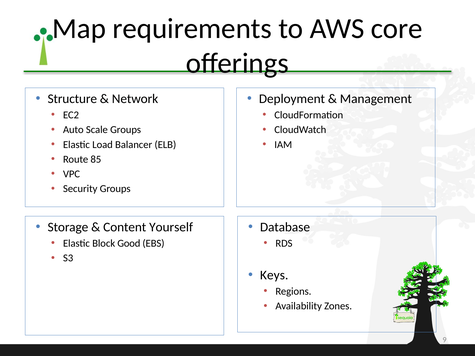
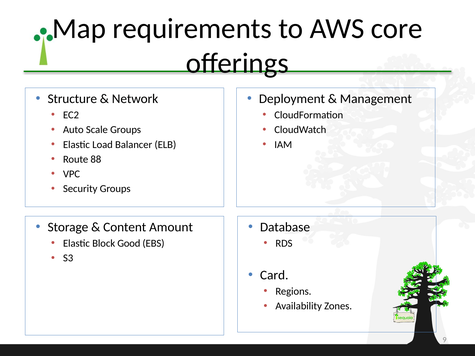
85: 85 -> 88
Yourself: Yourself -> Amount
Keys: Keys -> Card
